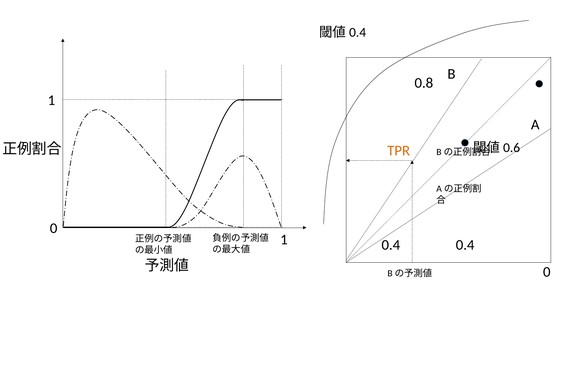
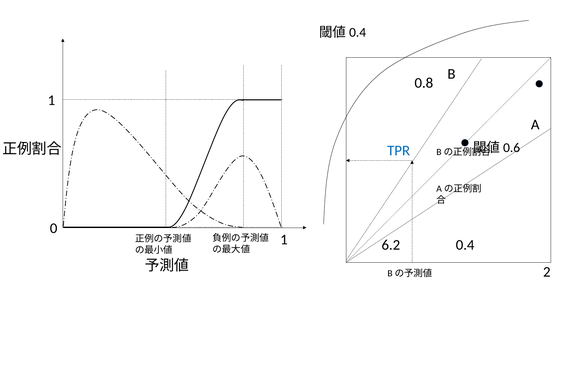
TPR colour: orange -> blue
0.4 at (391, 245): 0.4 -> 6.2
0 at (547, 272): 0 -> 2
